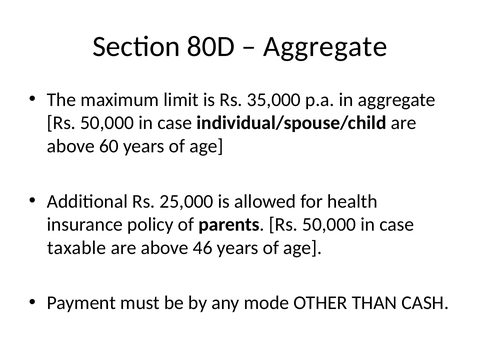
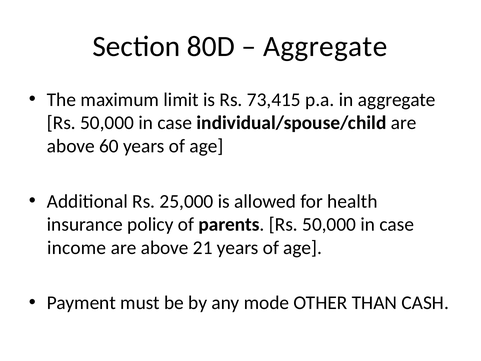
35,000: 35,000 -> 73,415
taxable: taxable -> income
46: 46 -> 21
